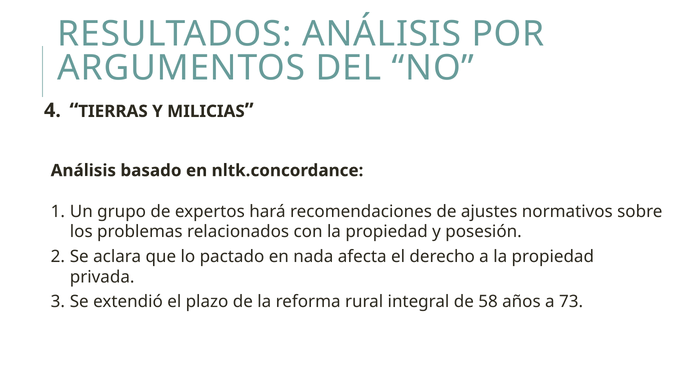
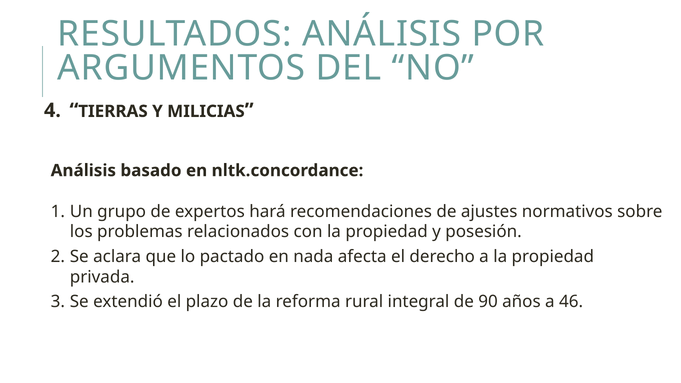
58: 58 -> 90
73: 73 -> 46
